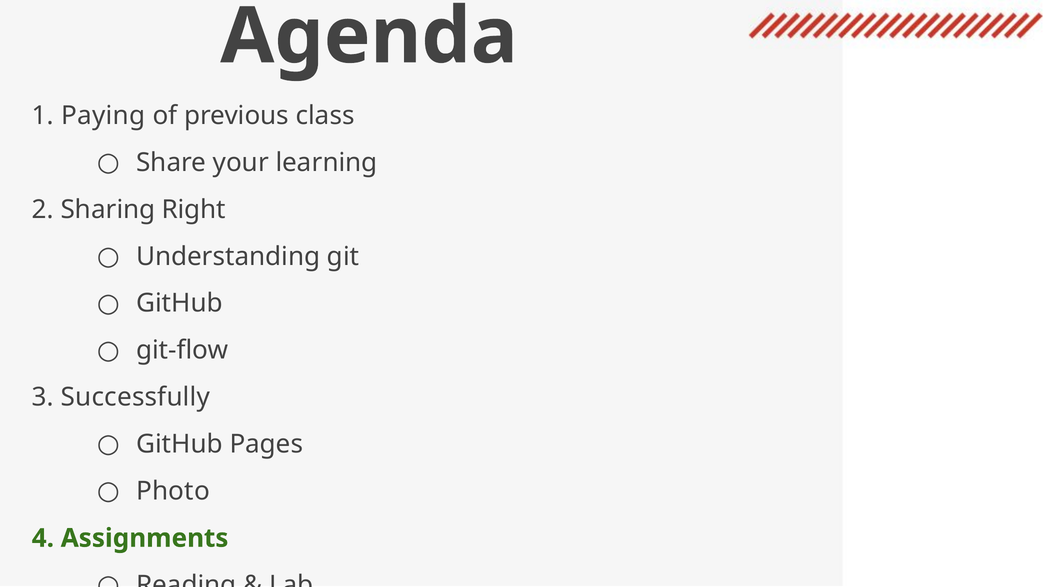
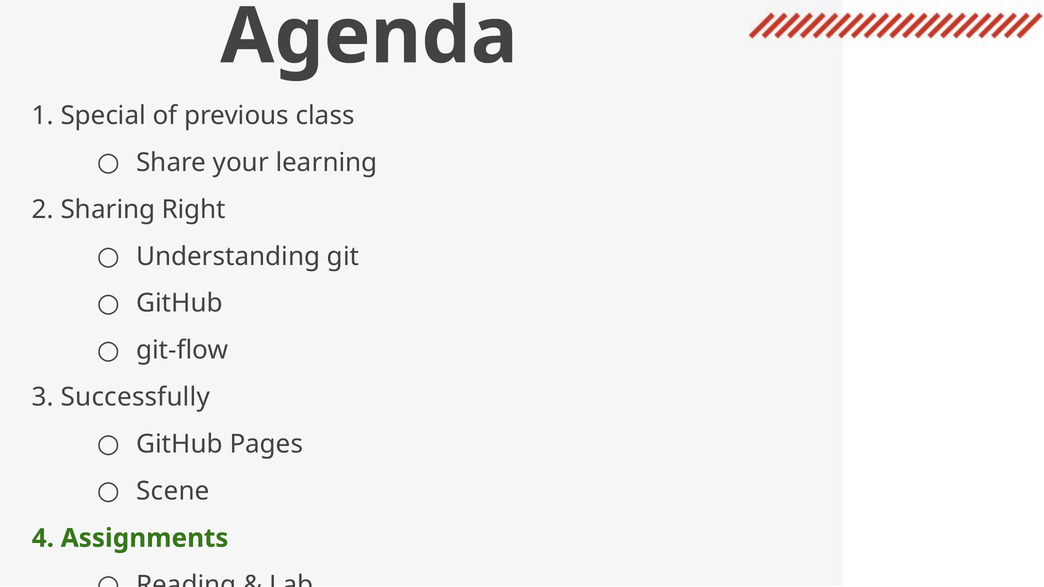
Paying: Paying -> Special
Photo: Photo -> Scene
